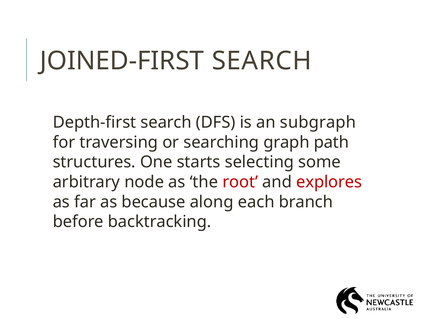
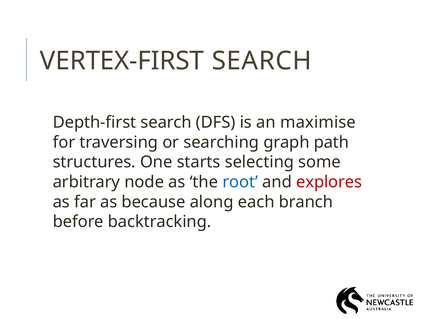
JOINED-FIRST: JOINED-FIRST -> VERTEX-FIRST
subgraph: subgraph -> maximise
root colour: red -> blue
